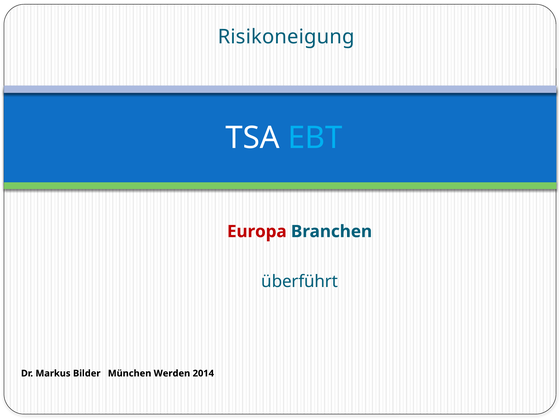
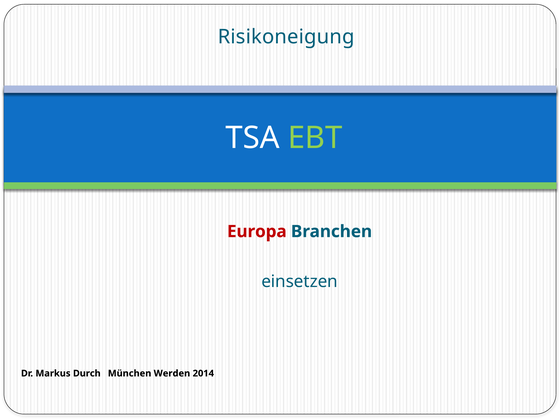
EBT colour: light blue -> light green
überführt: überführt -> einsetzen
Bilder: Bilder -> Durch
